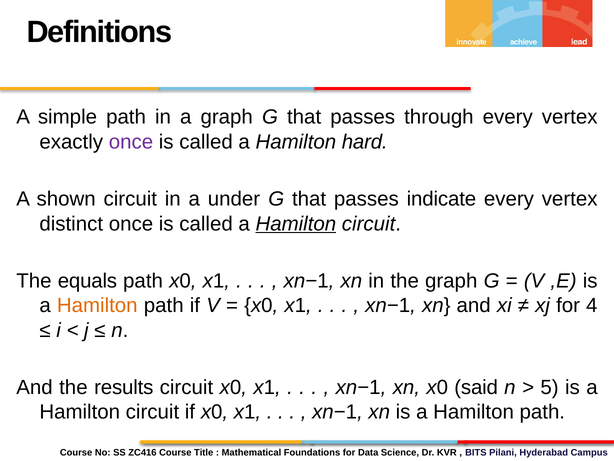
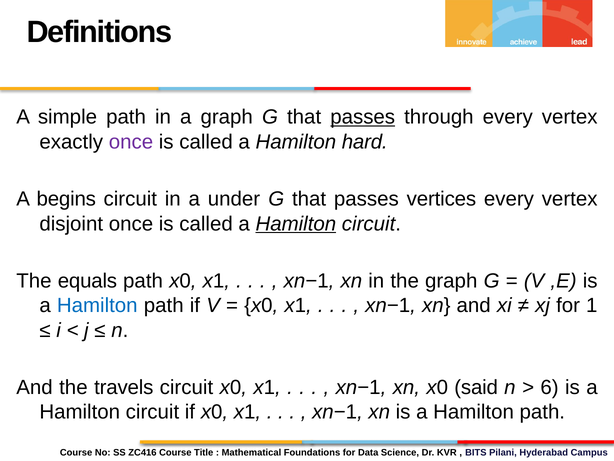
passes at (363, 117) underline: none -> present
shown: shown -> begins
indicate: indicate -> vertices
distinct: distinct -> disjoint
Hamilton at (97, 305) colour: orange -> blue
4: 4 -> 1
results: results -> travels
5: 5 -> 6
